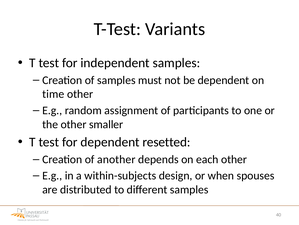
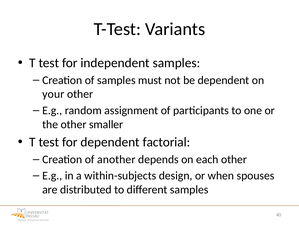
time: time -> your
resetted: resetted -> factorial
